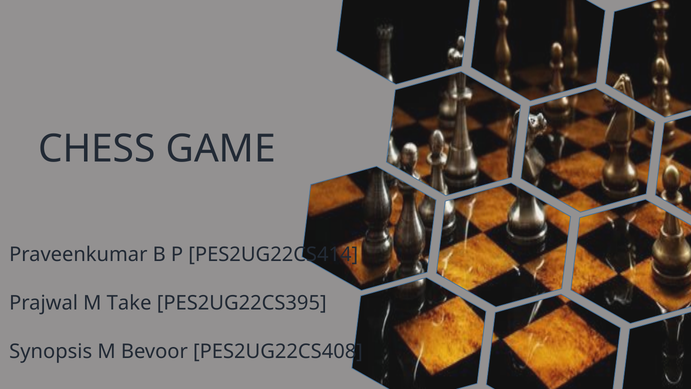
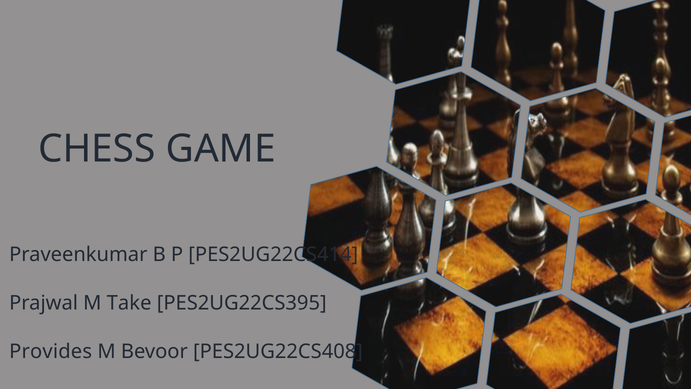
Synopsis: Synopsis -> Provides
